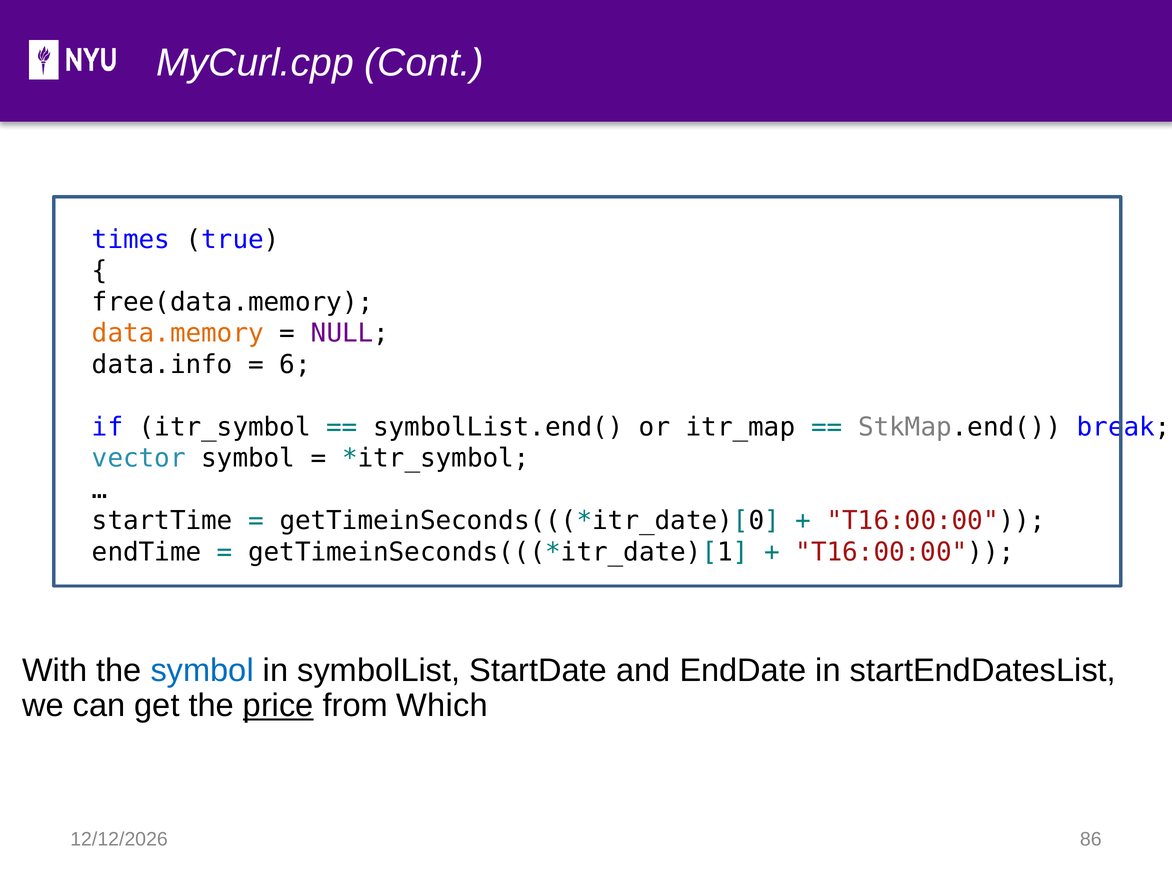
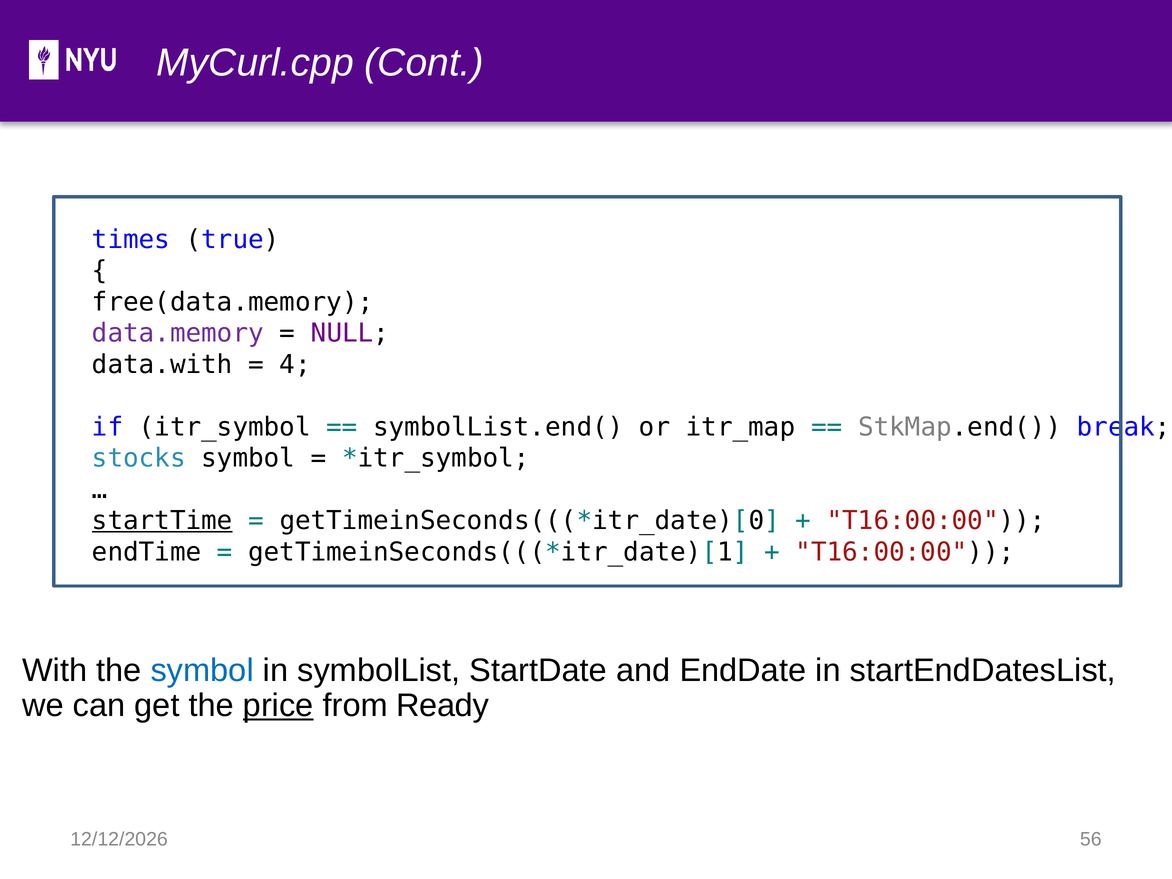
data.memory colour: orange -> purple
data.info: data.info -> data.with
6: 6 -> 4
vector: vector -> stocks
startTime underline: none -> present
Which: Which -> Ready
86: 86 -> 56
